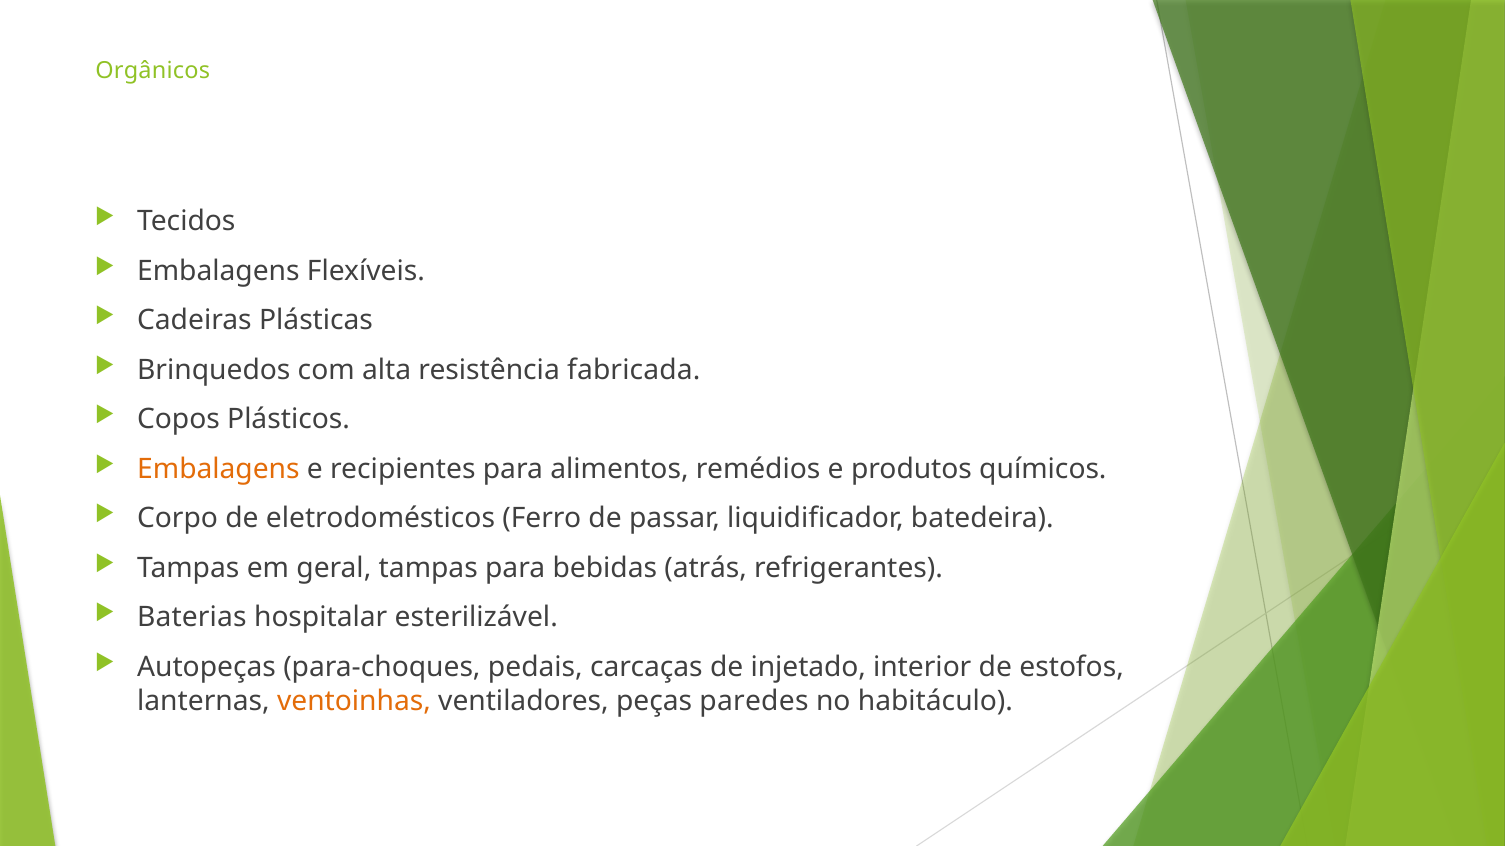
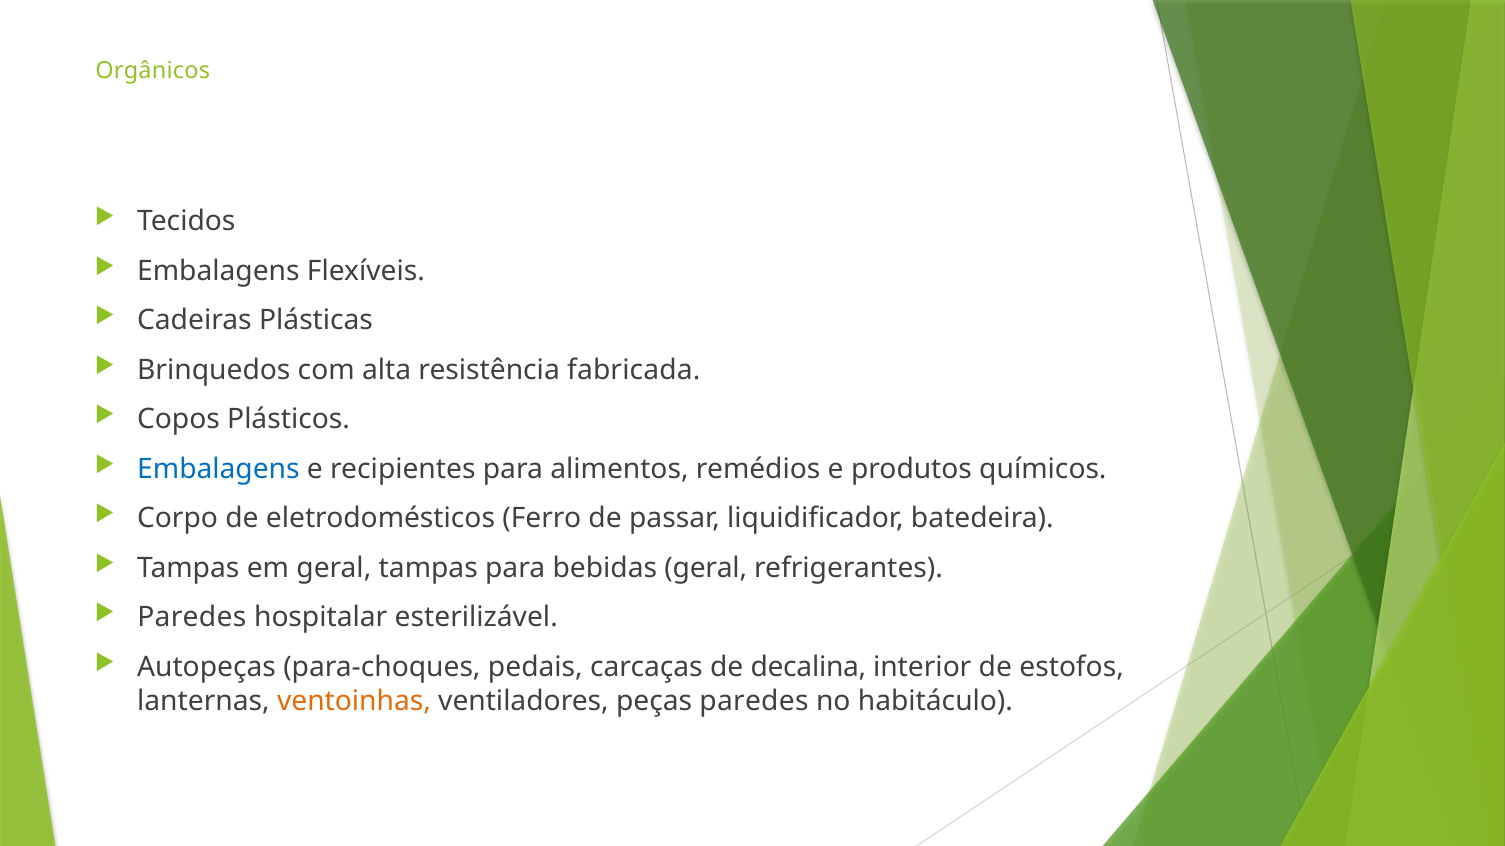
Embalagens at (218, 469) colour: orange -> blue
bebidas atrás: atrás -> geral
Baterias at (192, 618): Baterias -> Paredes
injetado: injetado -> decalina
